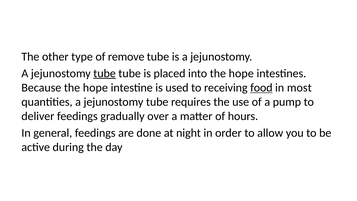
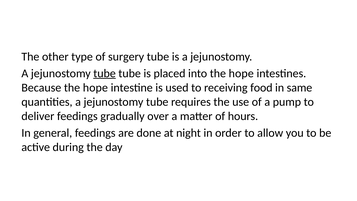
remove: remove -> surgery
food underline: present -> none
most: most -> same
